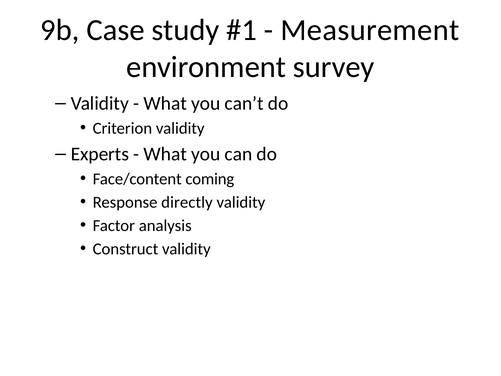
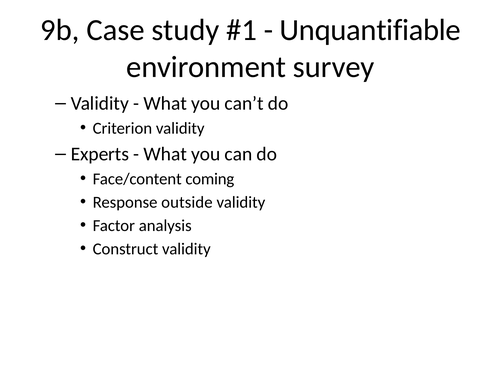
Measurement: Measurement -> Unquantifiable
directly: directly -> outside
